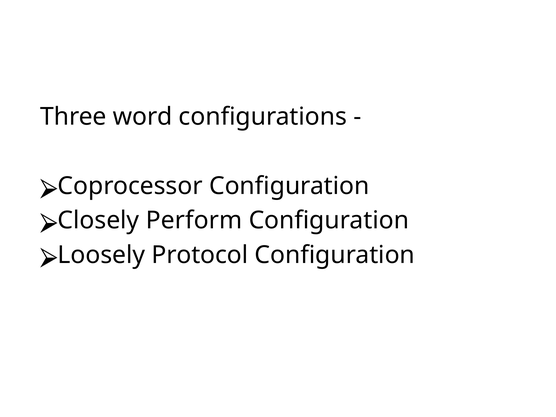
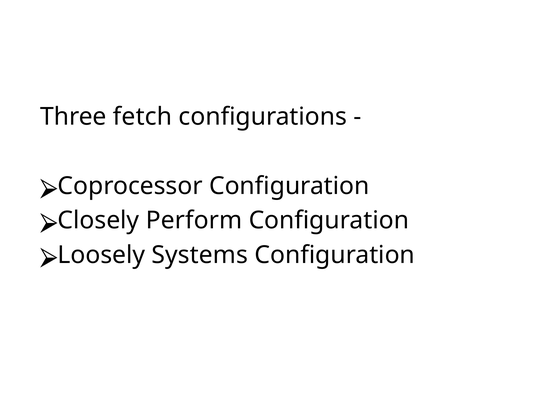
word: word -> fetch
Protocol: Protocol -> Systems
